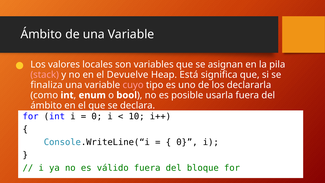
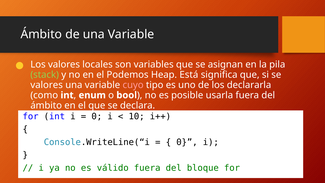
stack colour: pink -> light green
Devuelve: Devuelve -> Podemos
finaliza at (47, 85): finaliza -> valores
